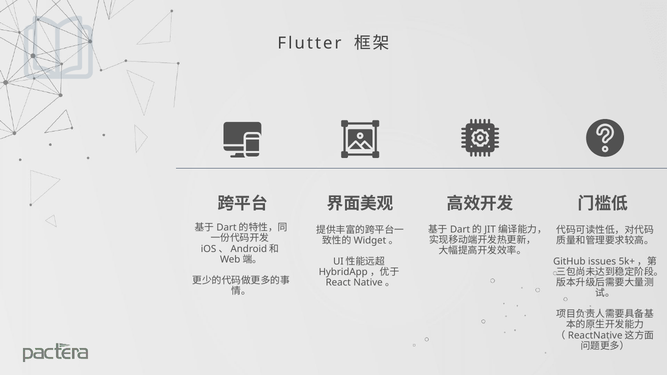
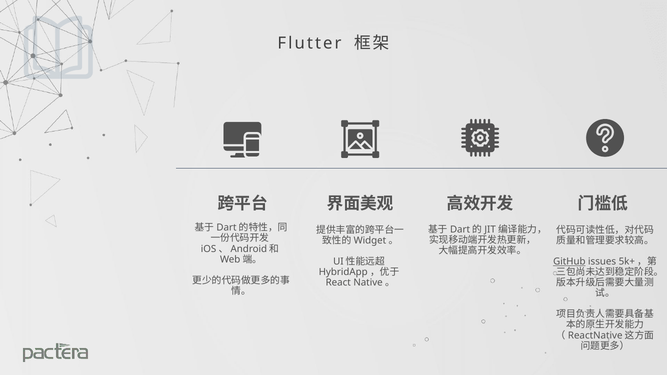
GitHub underline: none -> present
